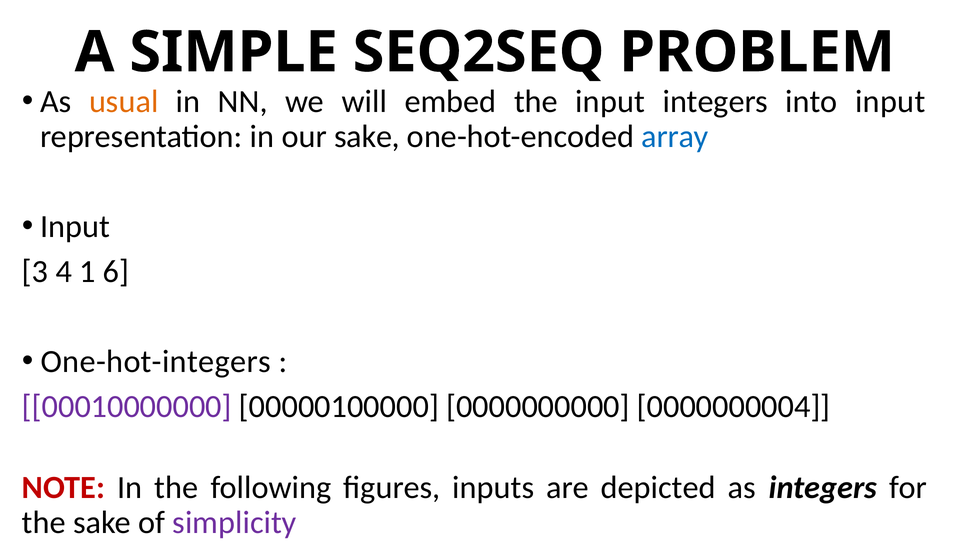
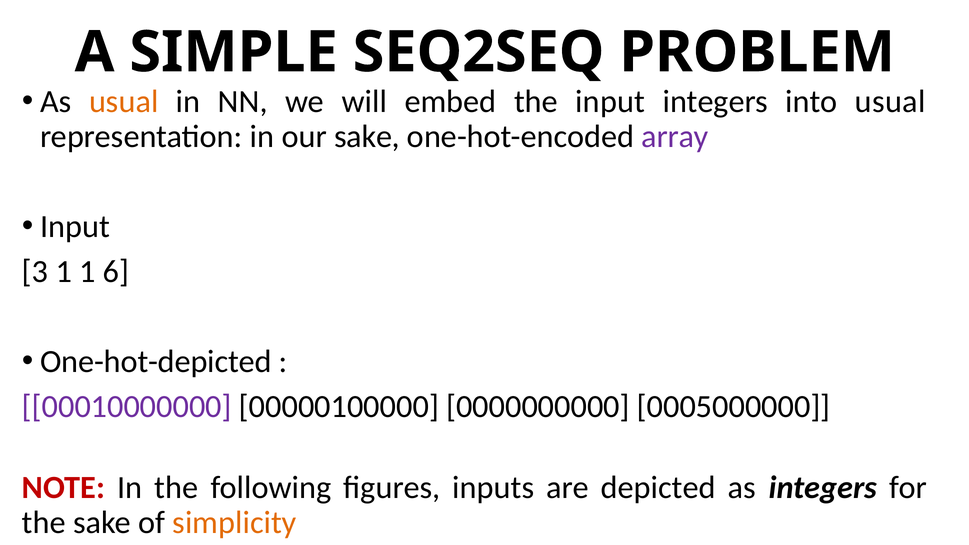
input at (890, 101): input -> usual
array colour: blue -> purple
3 4: 4 -> 1
One-hot-integers: One-hot-integers -> One-hot-depicted
0000000004: 0000000004 -> 0005000000
simplicity colour: purple -> orange
